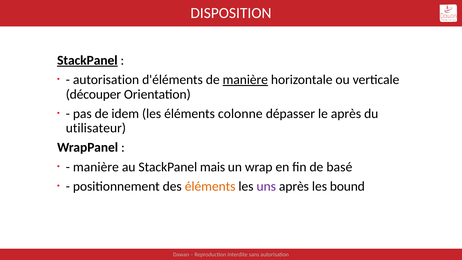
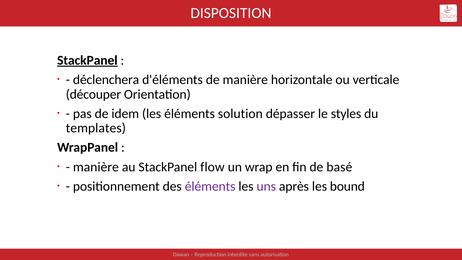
autorisation at (106, 80): autorisation -> déclenchera
manière at (245, 80) underline: present -> none
colonne: colonne -> solution
le après: après -> styles
utilisateur: utilisateur -> templates
mais: mais -> flow
éléments at (210, 186) colour: orange -> purple
